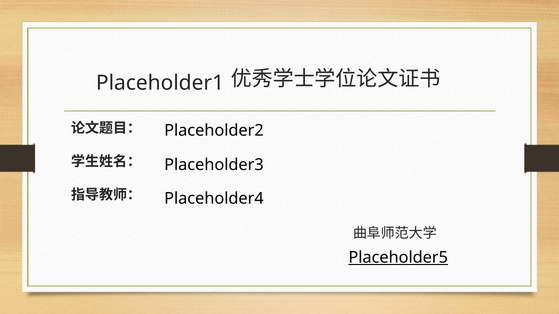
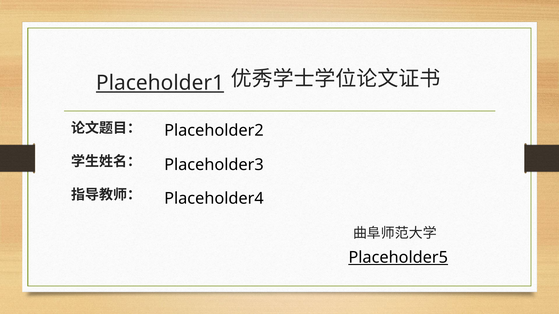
Placeholder1 underline: none -> present
